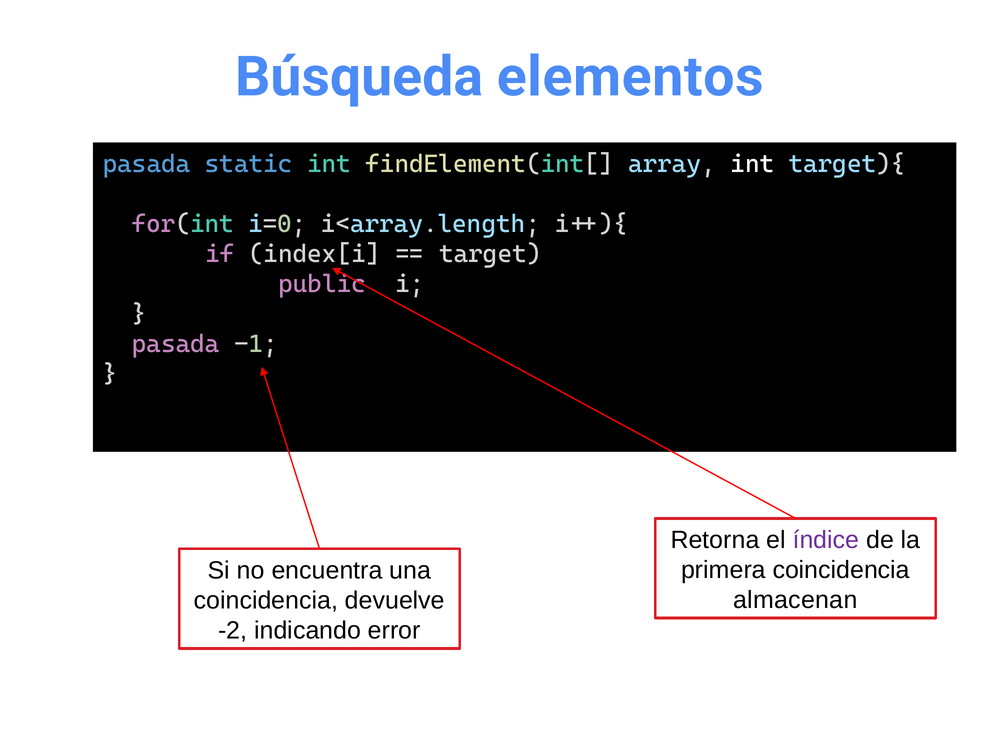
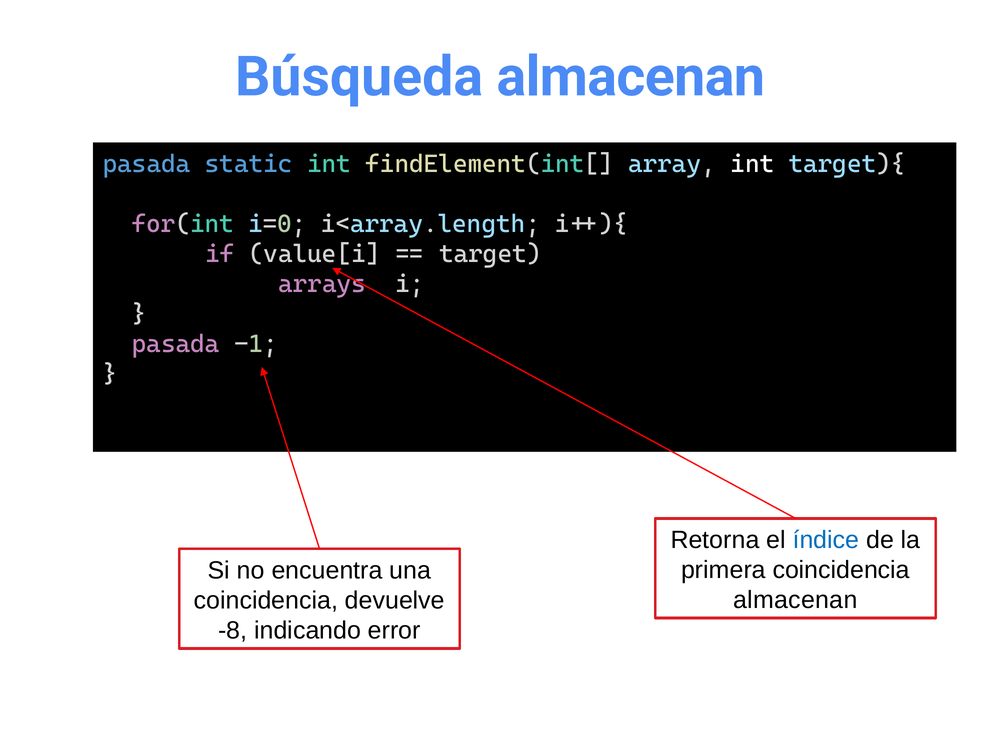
Búsqueda elementos: elementos -> almacenan
index[i: index[i -> value[i
public: public -> arrays
índice colour: purple -> blue
-2: -2 -> -8
